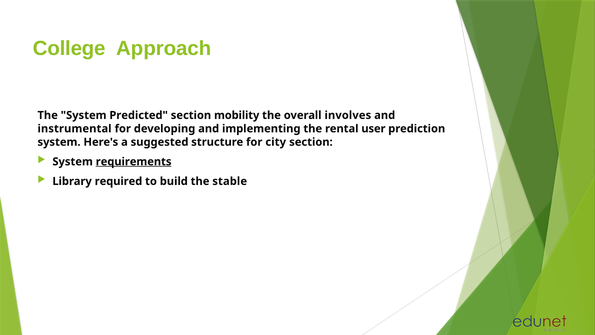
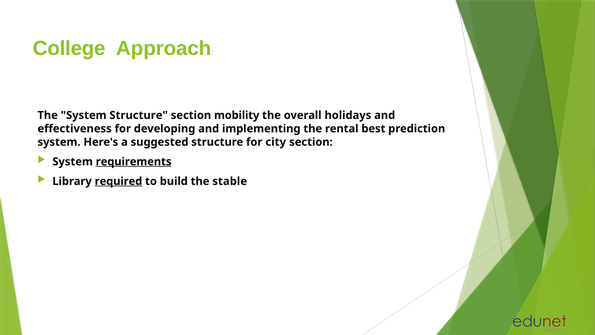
System Predicted: Predicted -> Structure
involves: involves -> holidays
instrumental: instrumental -> effectiveness
user: user -> best
required underline: none -> present
